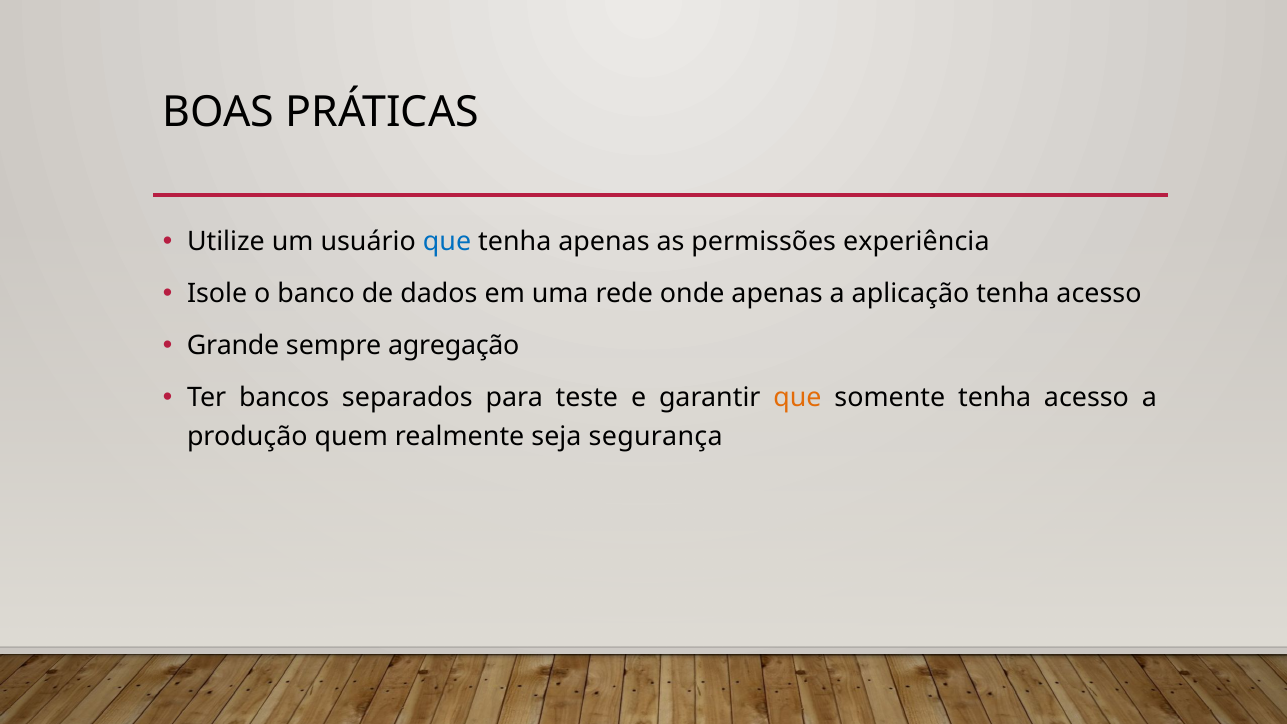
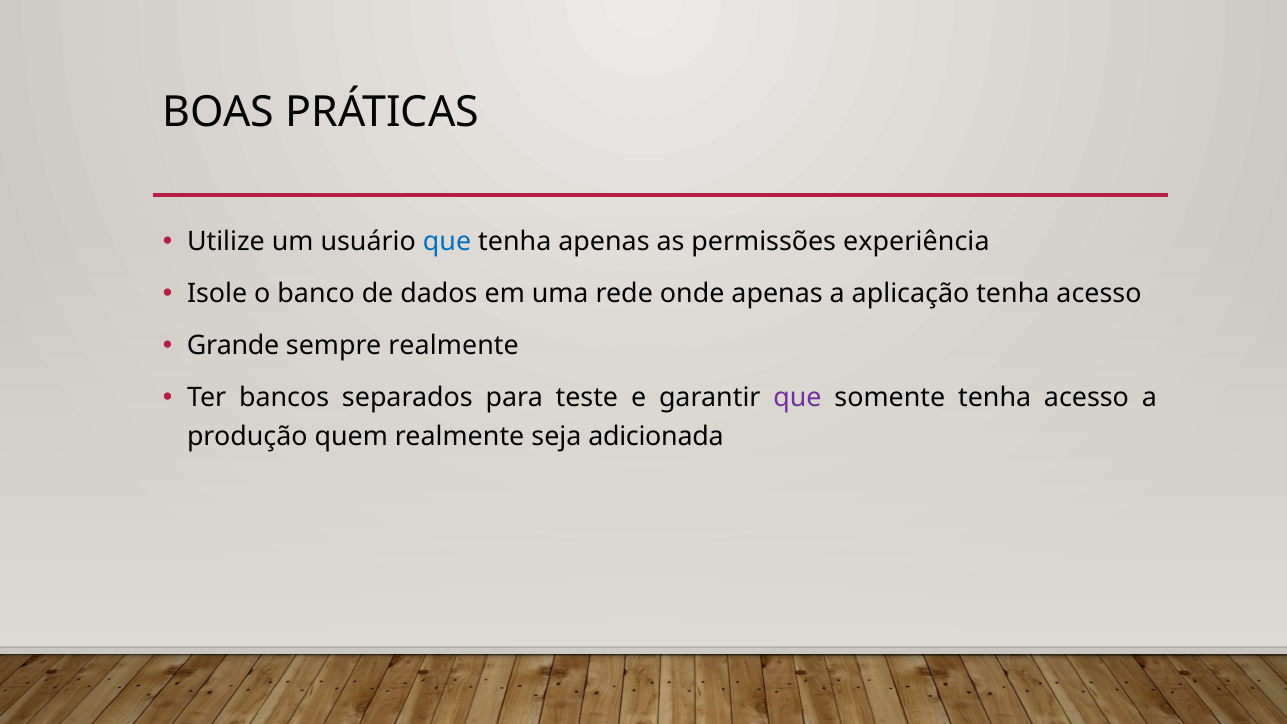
sempre agregação: agregação -> realmente
que at (797, 398) colour: orange -> purple
segurança: segurança -> adicionada
